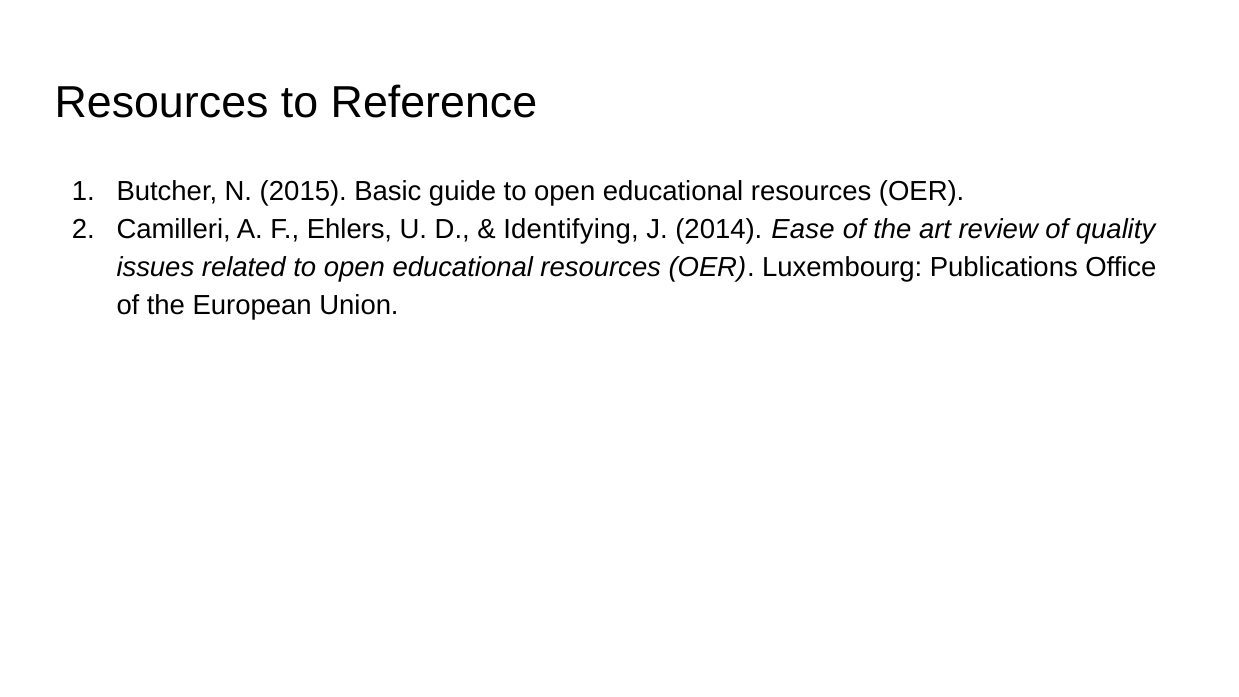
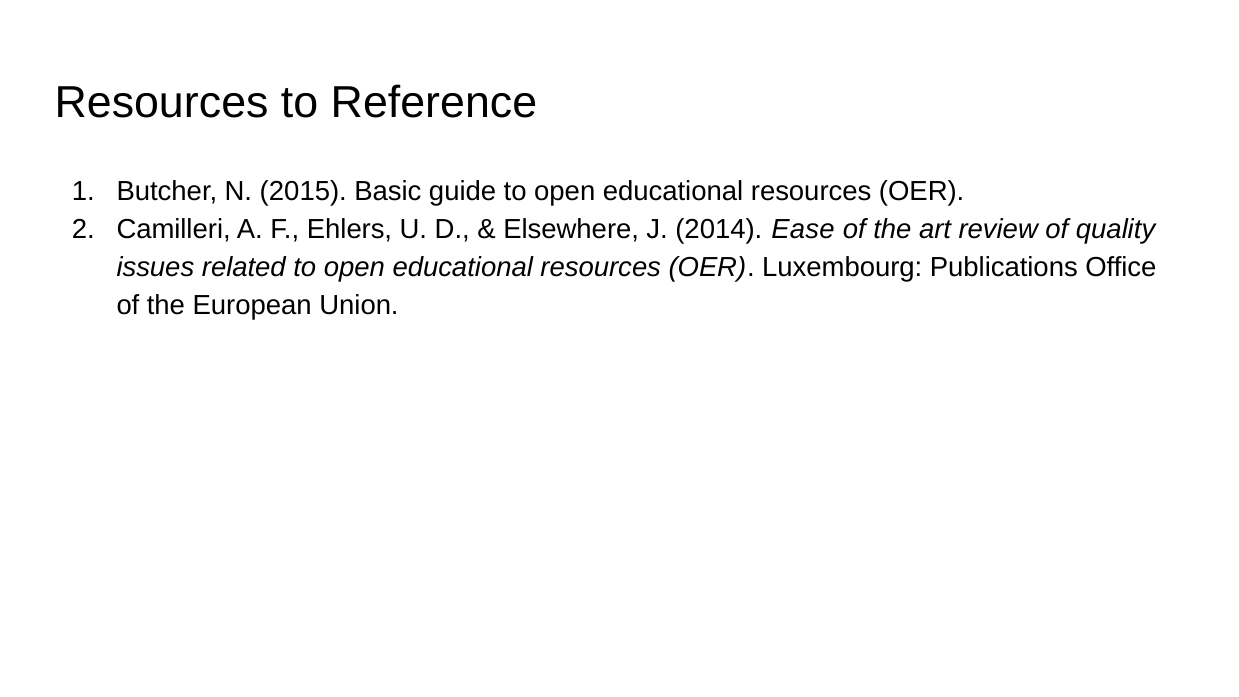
Identifying: Identifying -> Elsewhere
